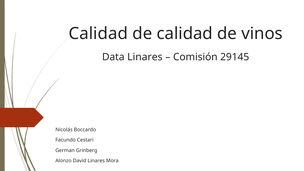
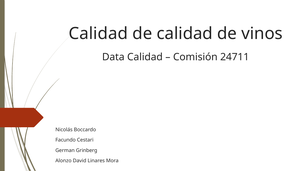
Data Linares: Linares -> Calidad
29145: 29145 -> 24711
